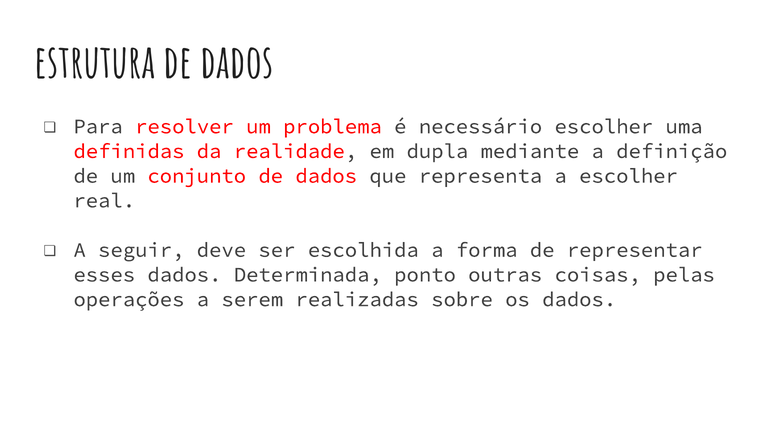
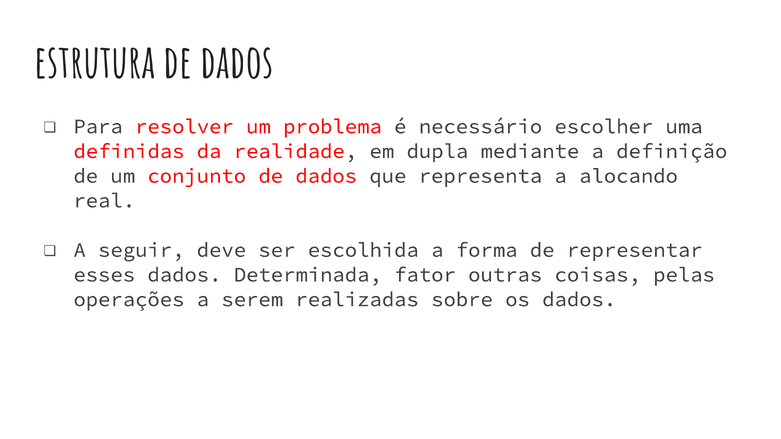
a escolher: escolher -> alocando
ponto: ponto -> fator
